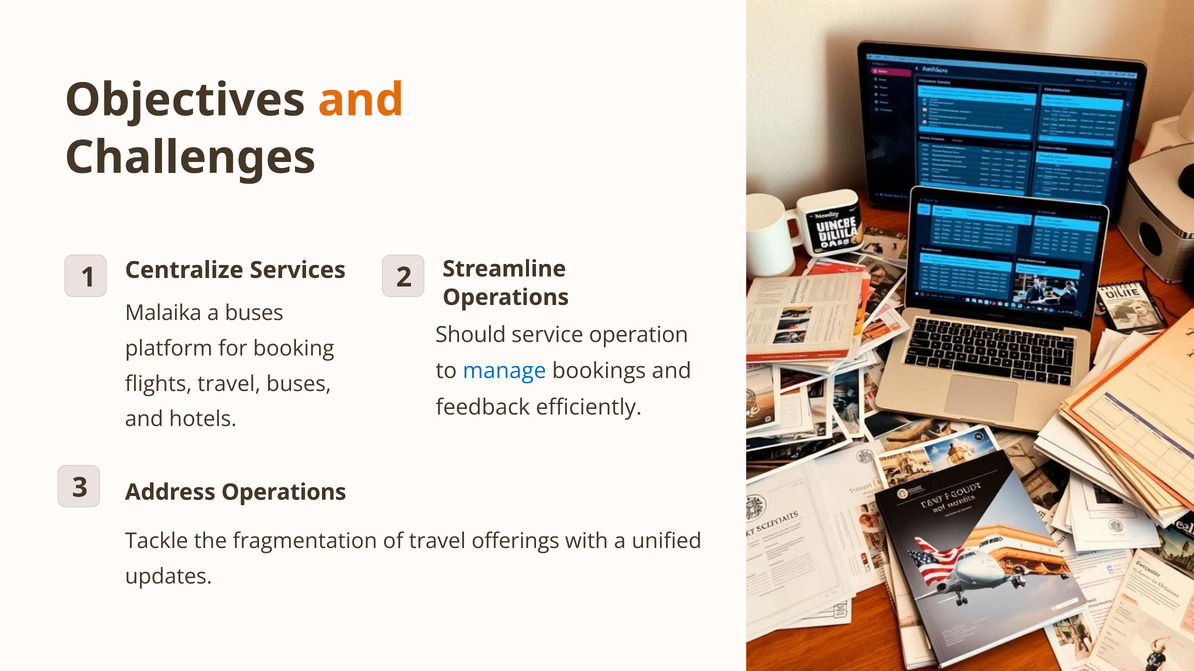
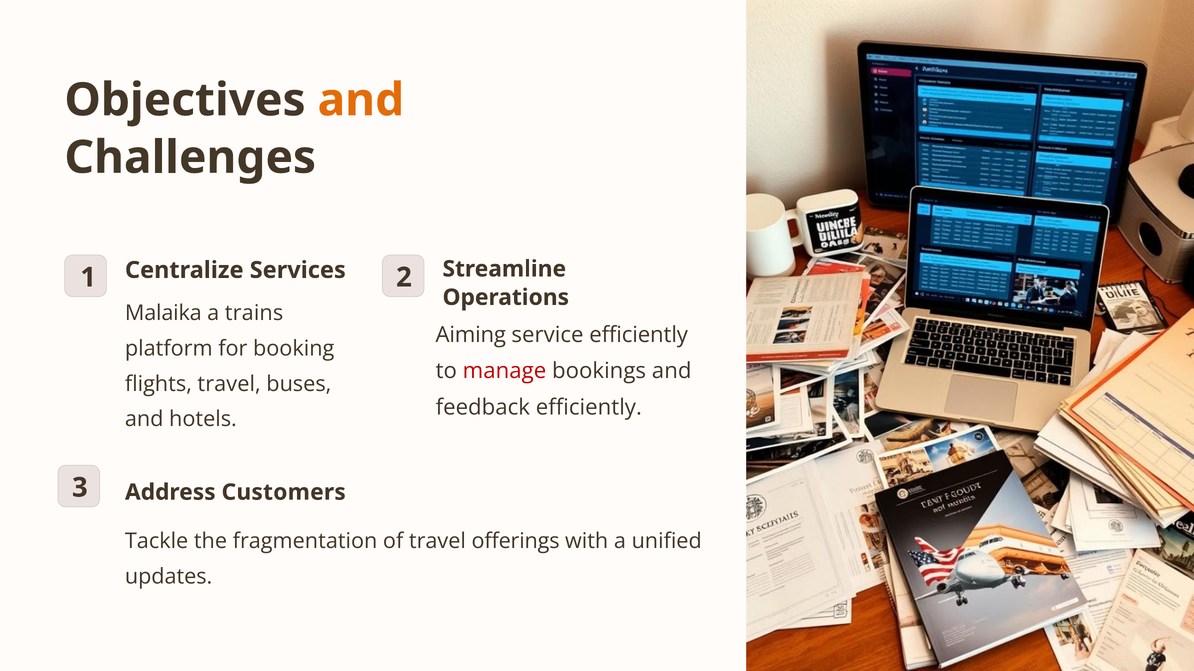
a buses: buses -> trains
Should: Should -> Aiming
service operation: operation -> efficiently
manage colour: blue -> red
Address Operations: Operations -> Customers
